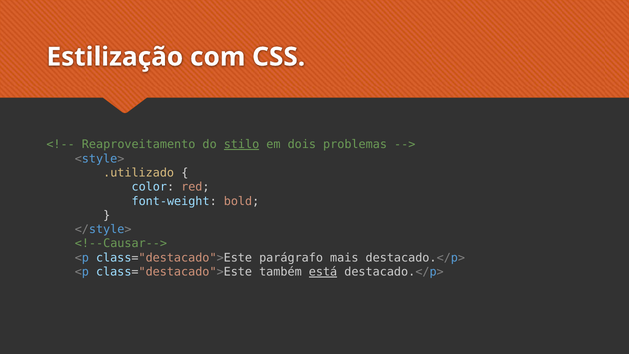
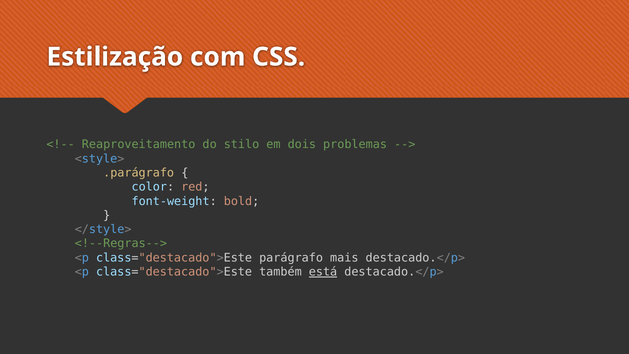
stilo underline: present -> none
.utilizado: .utilizado -> .parágrafo
<!--Causar-->: <!--Causar--> -> <!--Regras-->
